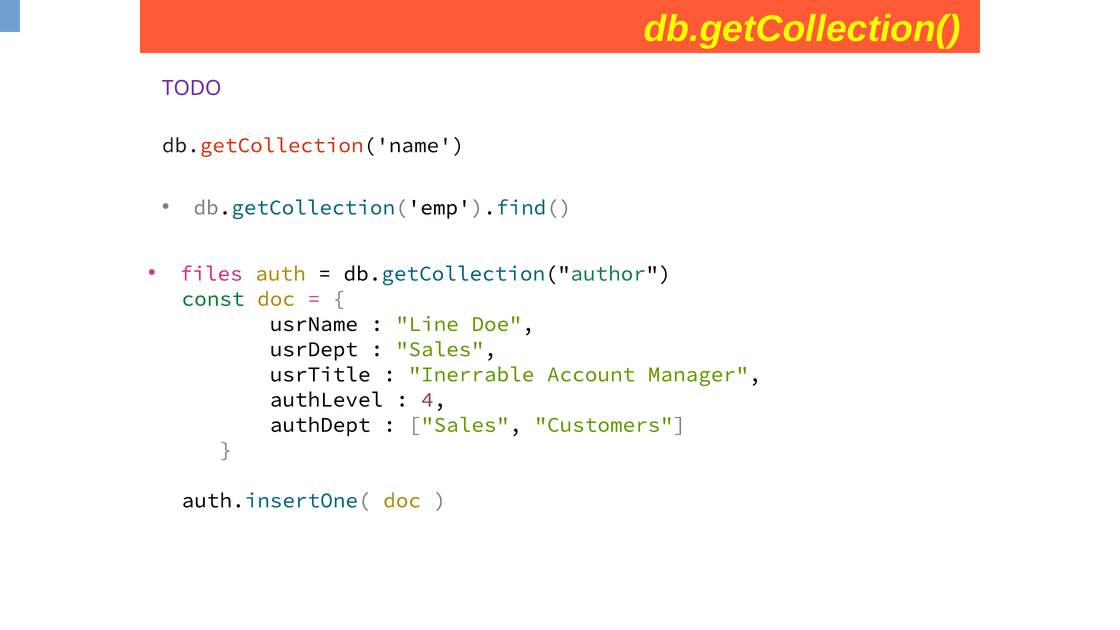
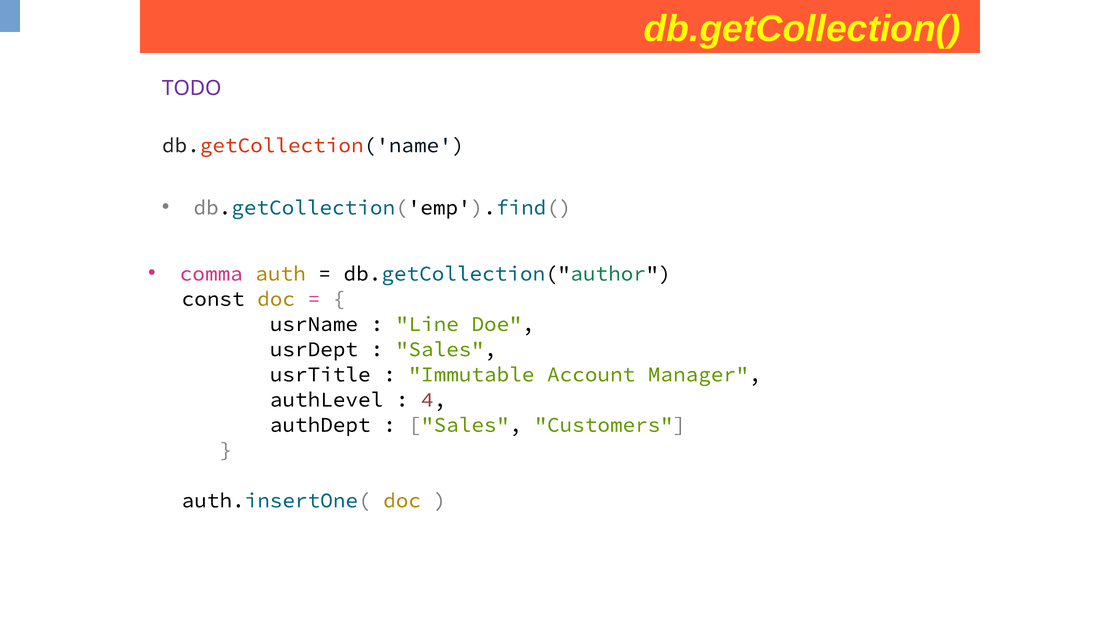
files: files -> comma
const colour: green -> black
Inerrable: Inerrable -> Immutable
